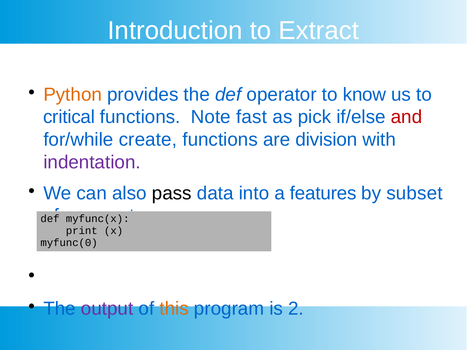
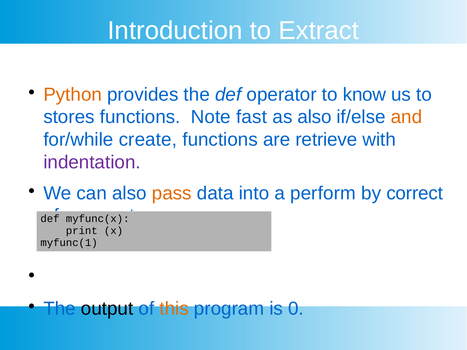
critical: critical -> stores
as pick: pick -> also
and colour: red -> orange
division: division -> retrieve
pass colour: black -> orange
features: features -> perform
subset: subset -> correct
myfunc(0: myfunc(0 -> myfunc(1
output colour: purple -> black
2: 2 -> 0
